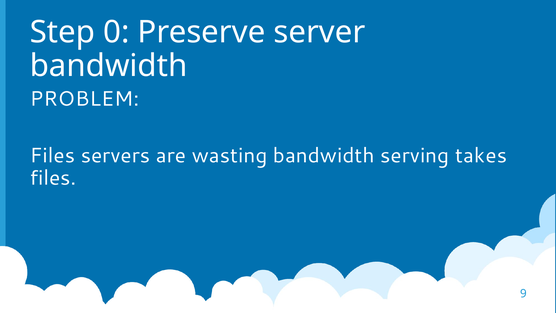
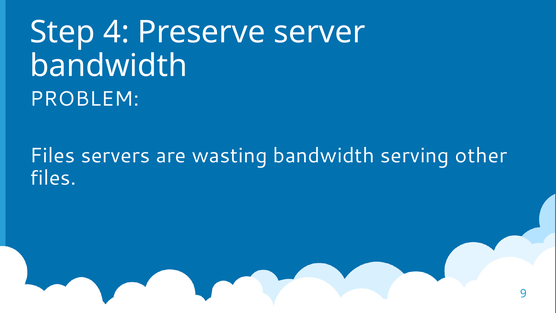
0: 0 -> 4
takes: takes -> other
